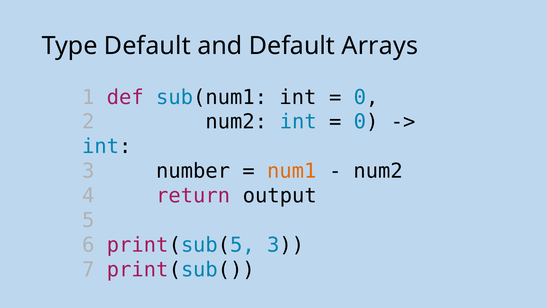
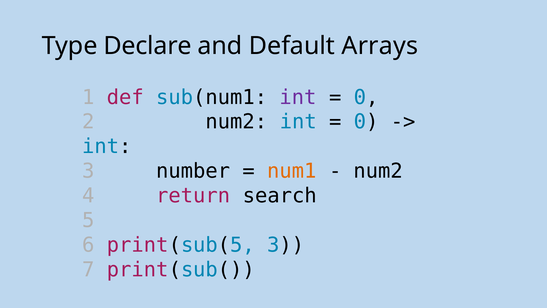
Type Default: Default -> Declare
int at (298, 97) colour: black -> purple
output: output -> search
